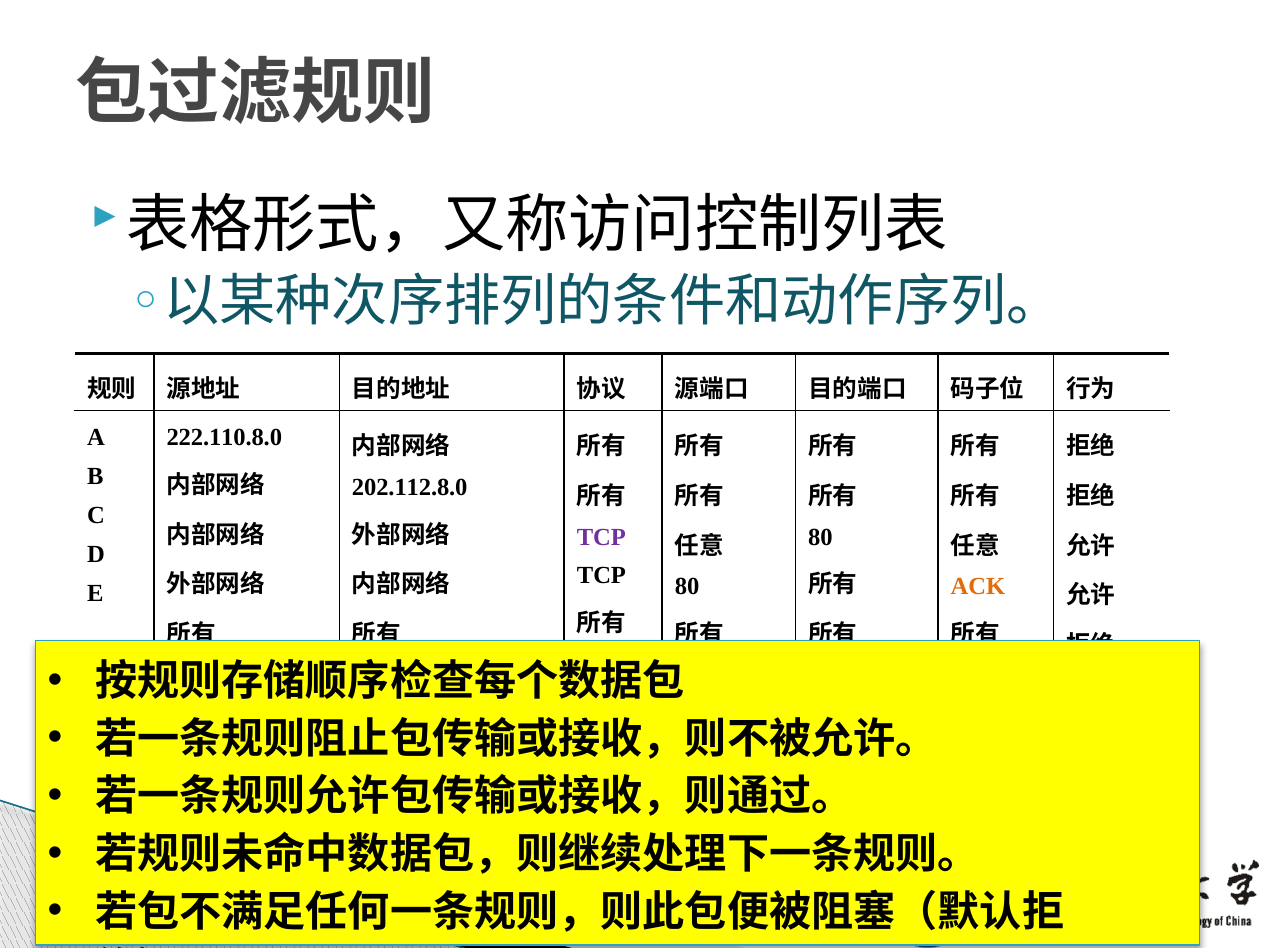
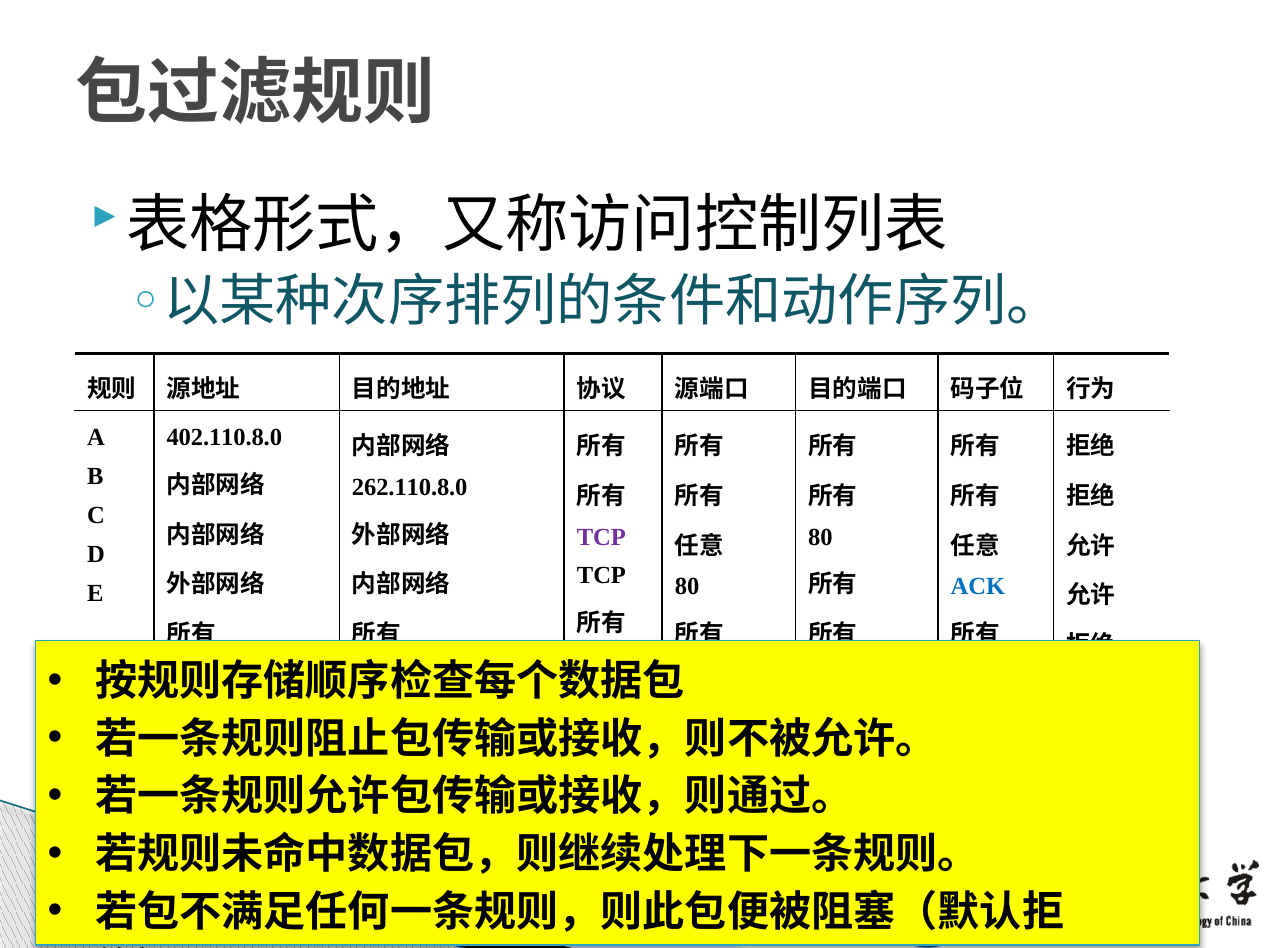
222.110.8.0: 222.110.8.0 -> 402.110.8.0
202.112.8.0: 202.112.8.0 -> 262.110.8.0
ACK colour: orange -> blue
